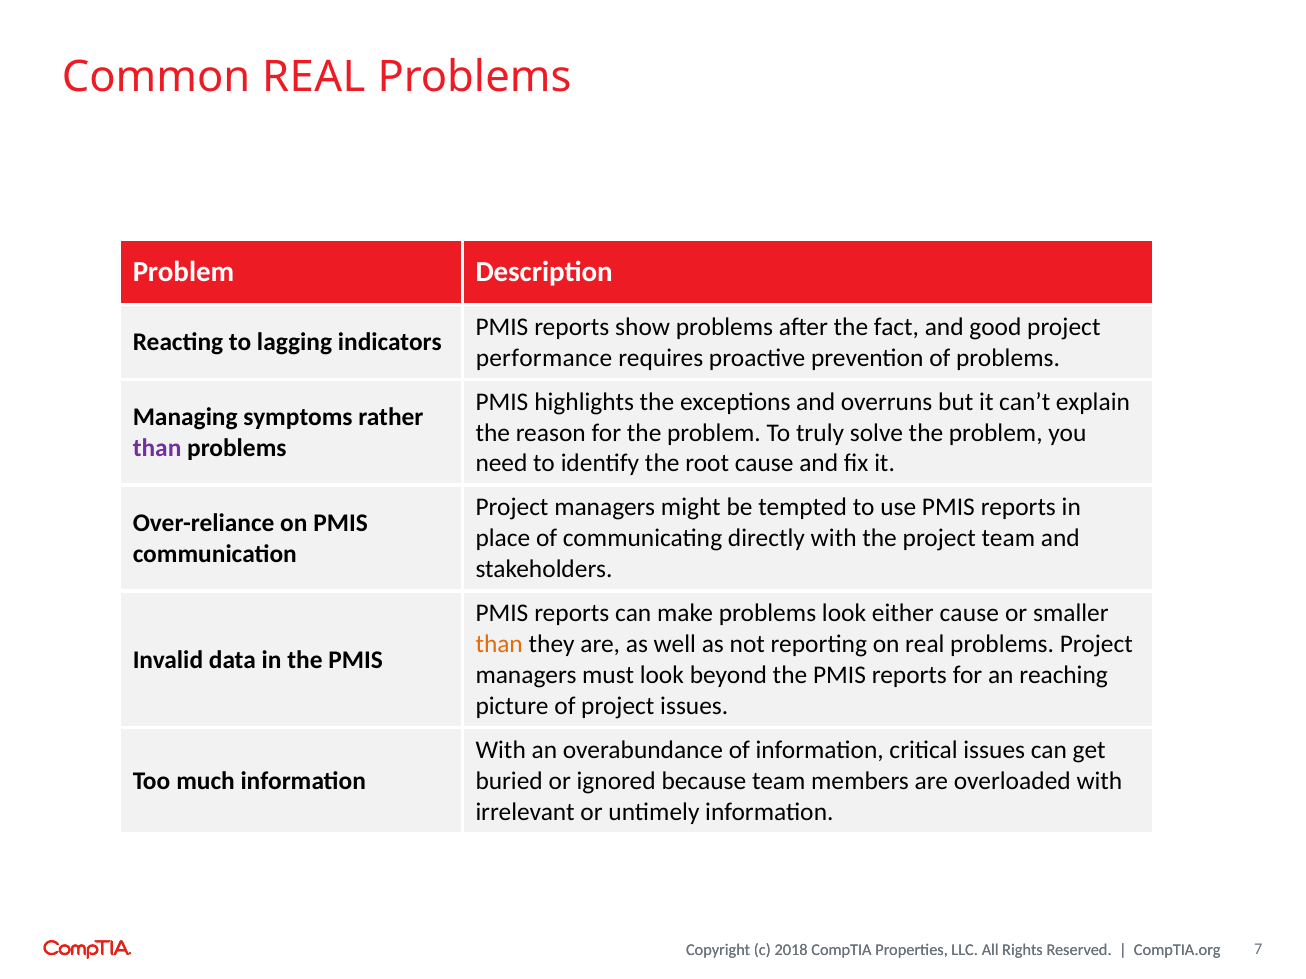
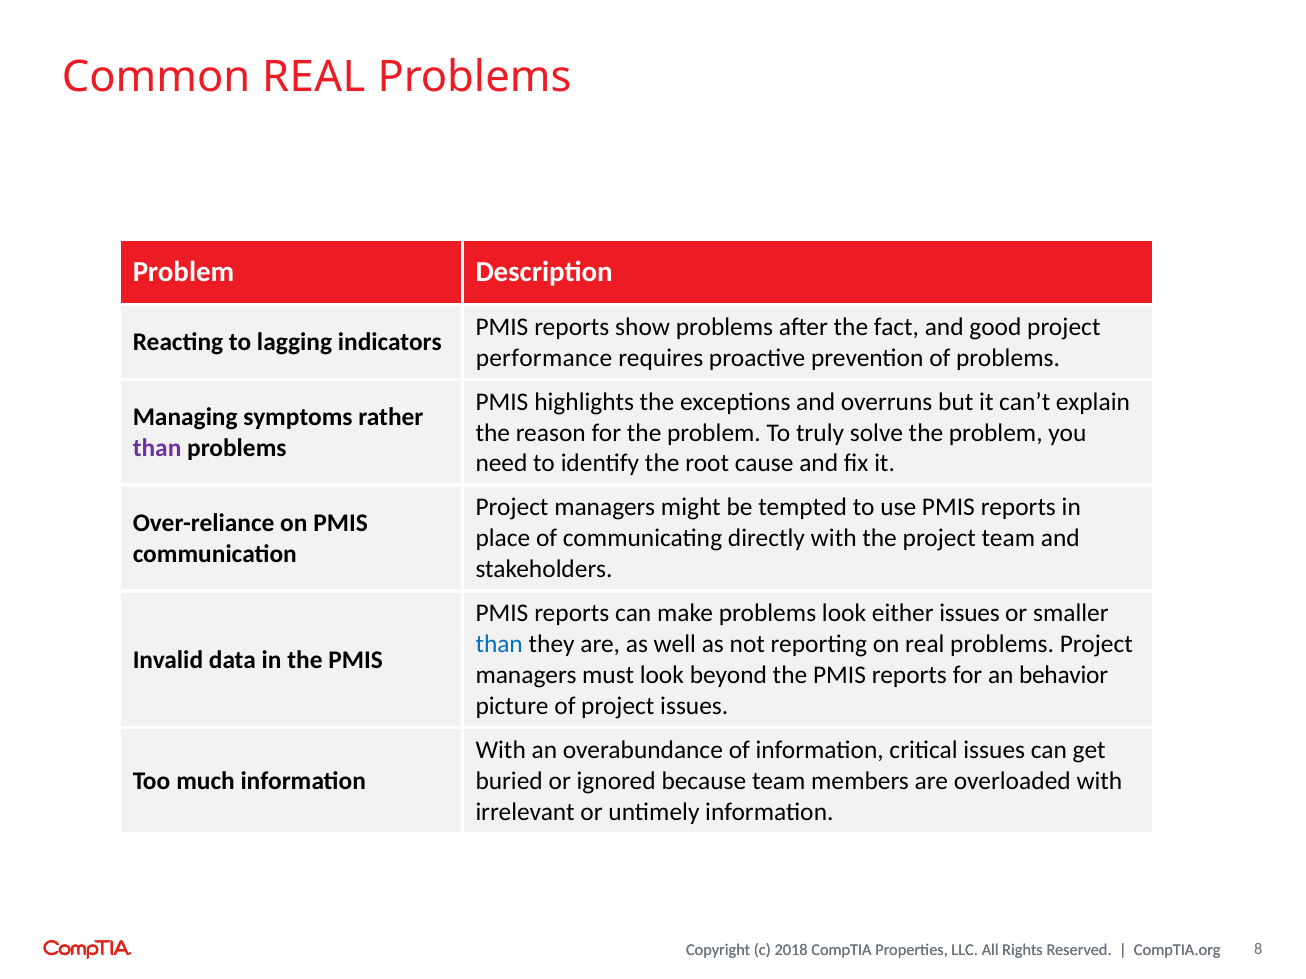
either cause: cause -> issues
than at (499, 645) colour: orange -> blue
reaching: reaching -> behavior
7: 7 -> 8
